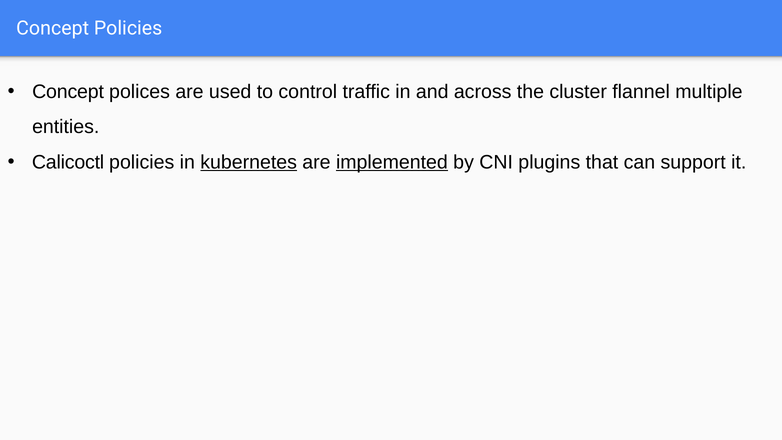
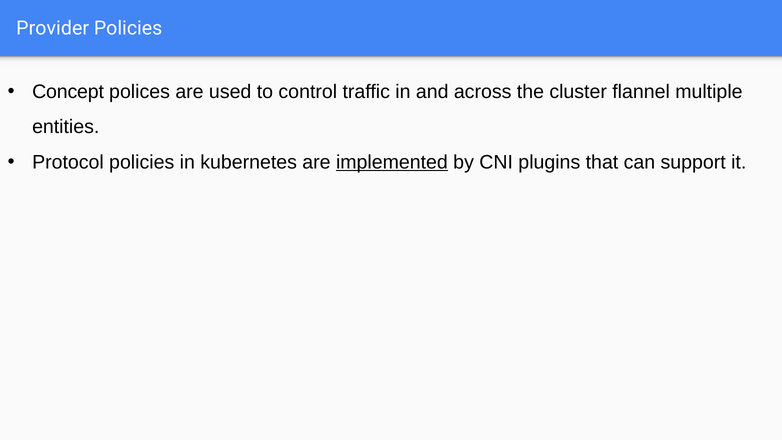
Concept at (53, 28): Concept -> Provider
Calicoctl: Calicoctl -> Protocol
kubernetes underline: present -> none
